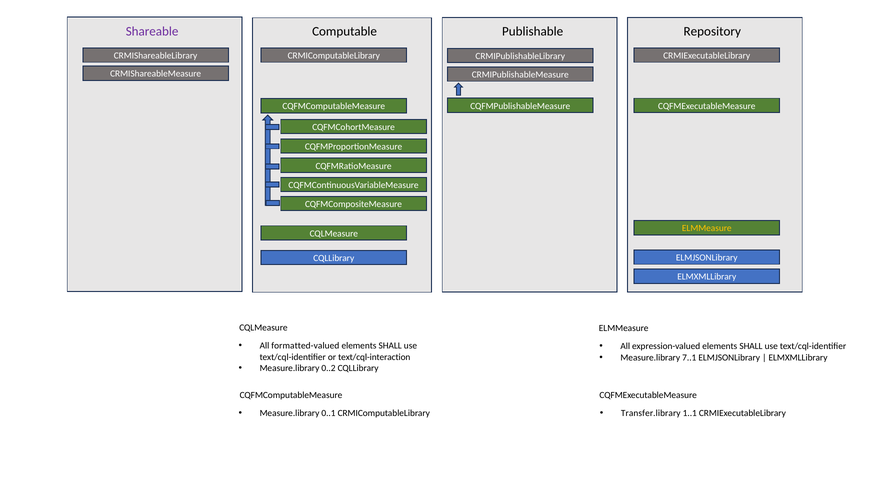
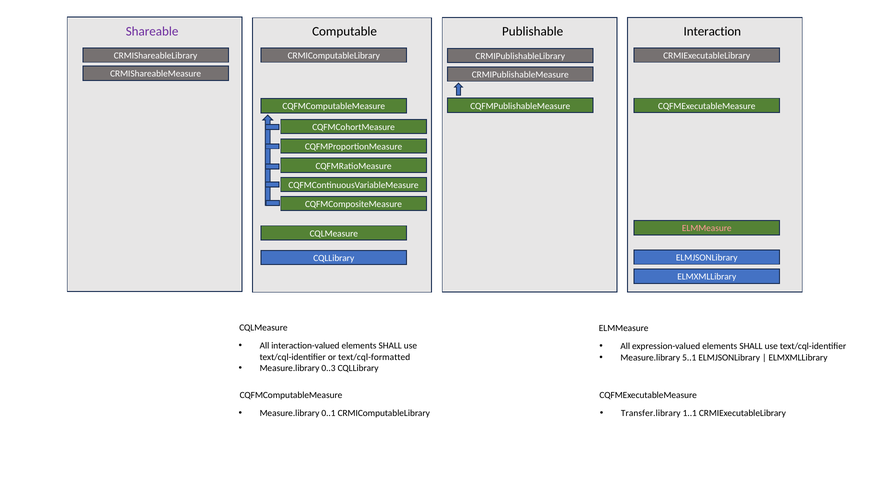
Repository: Repository -> Interaction
ELMMeasure at (707, 229) colour: yellow -> pink
formatted-valued: formatted-valued -> interaction-valued
7..1: 7..1 -> 5..1
text/cql-interaction: text/cql-interaction -> text/cql-formatted
0..2: 0..2 -> 0..3
